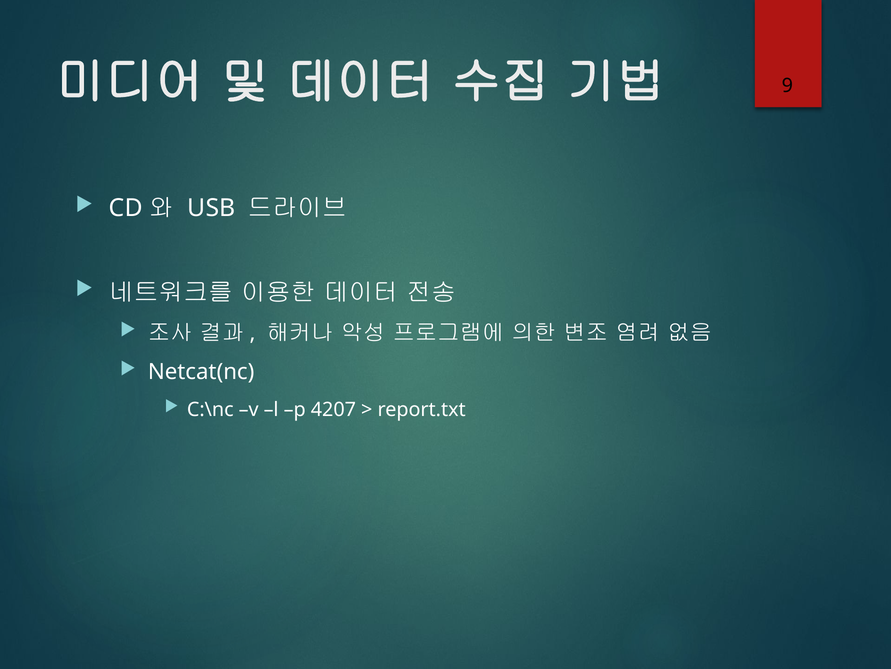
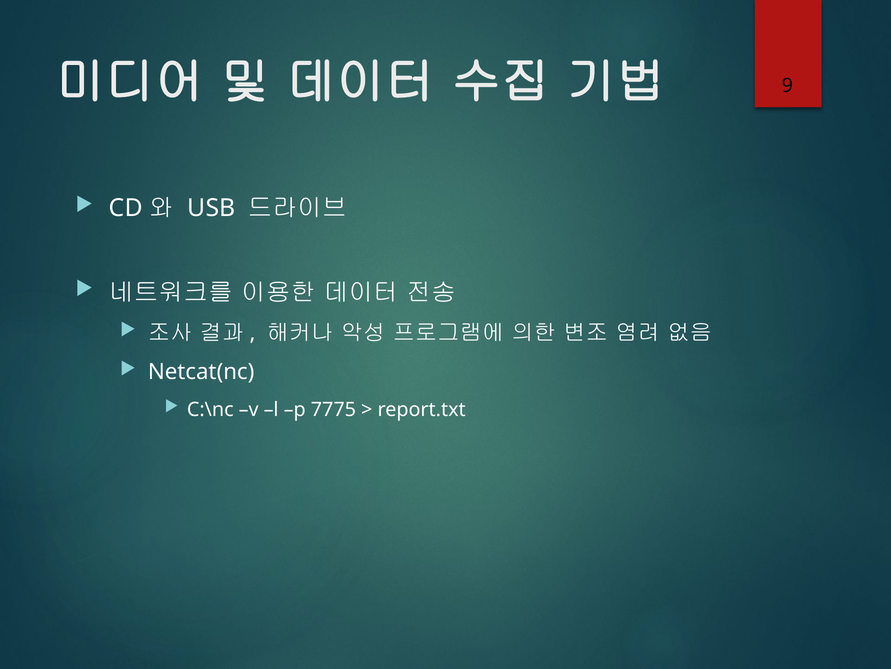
4207: 4207 -> 7775
